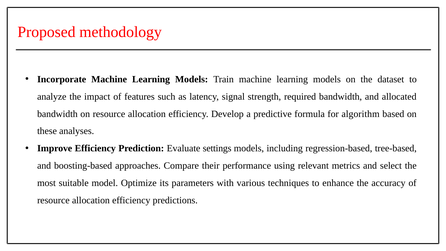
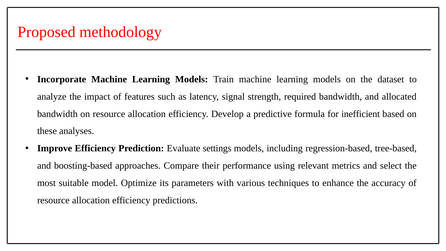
algorithm: algorithm -> inefficient
